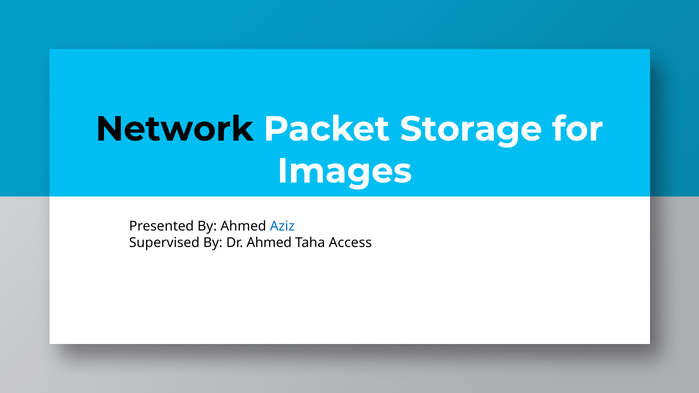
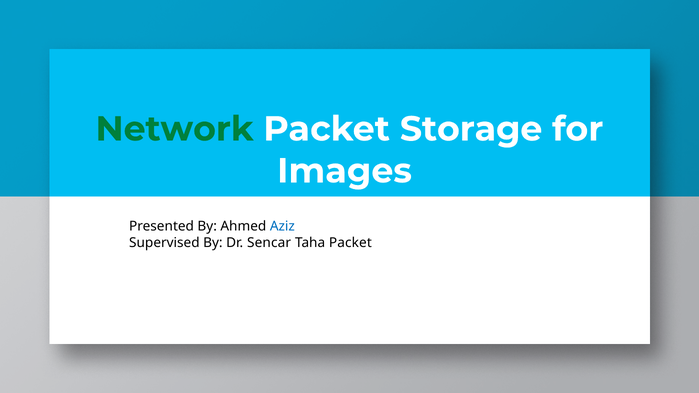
Network colour: black -> green
Dr Ahmed: Ahmed -> Sencar
Taha Access: Access -> Packet
